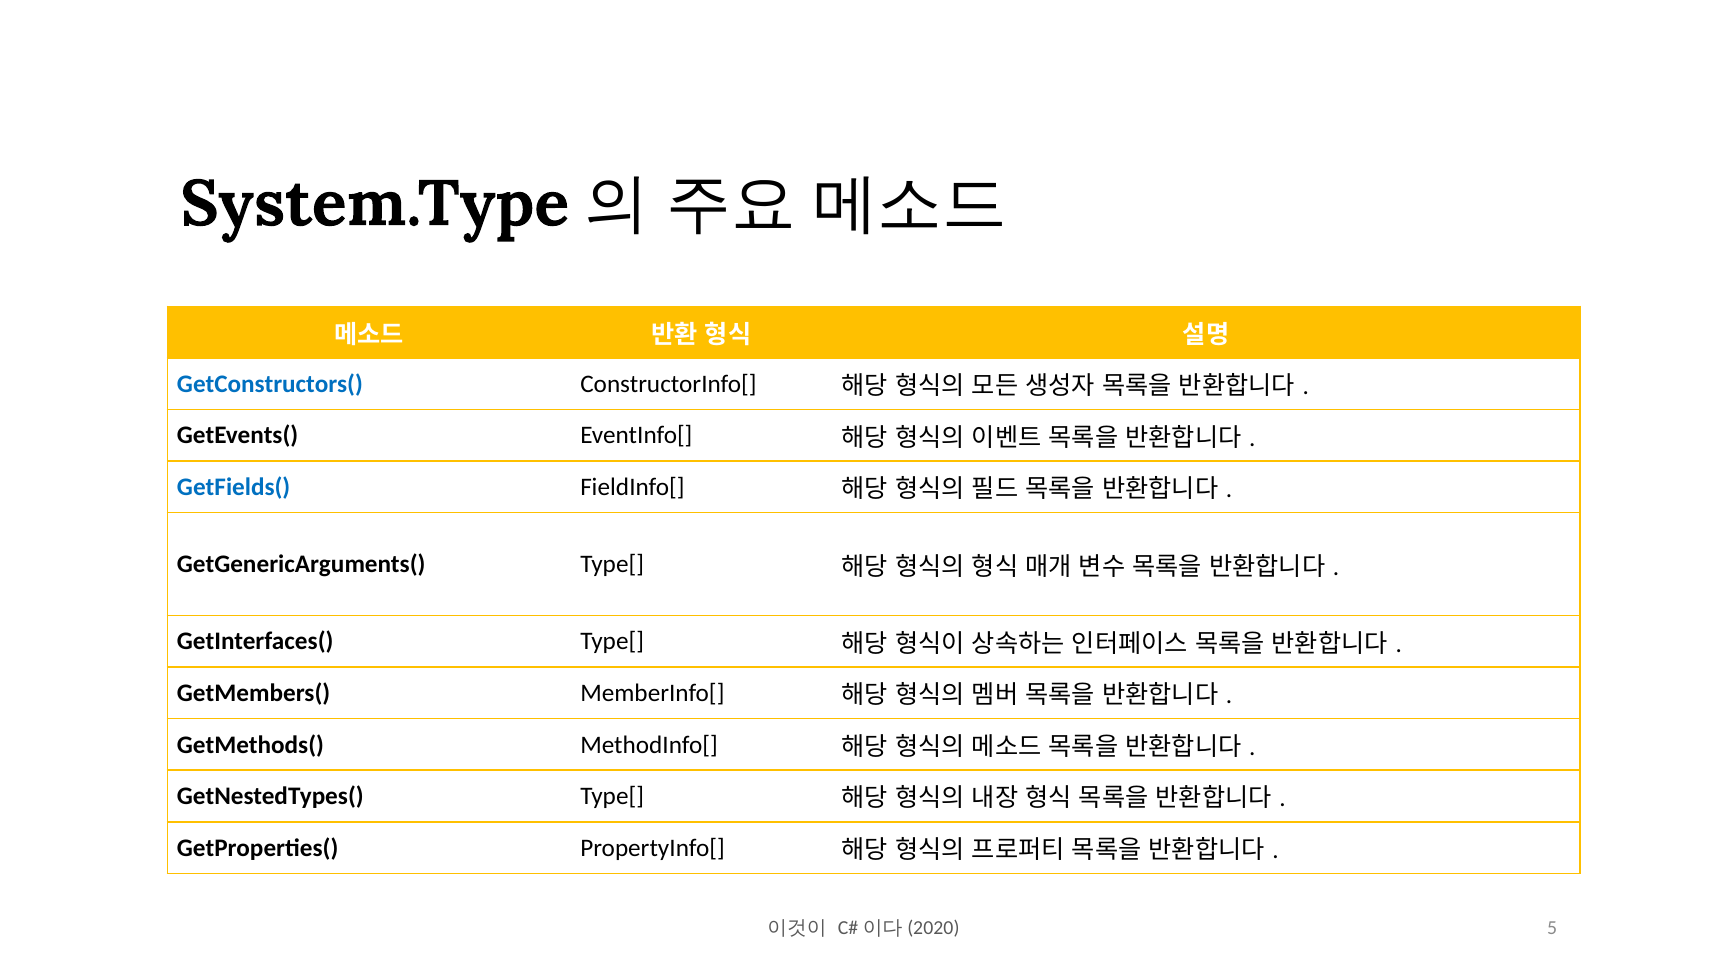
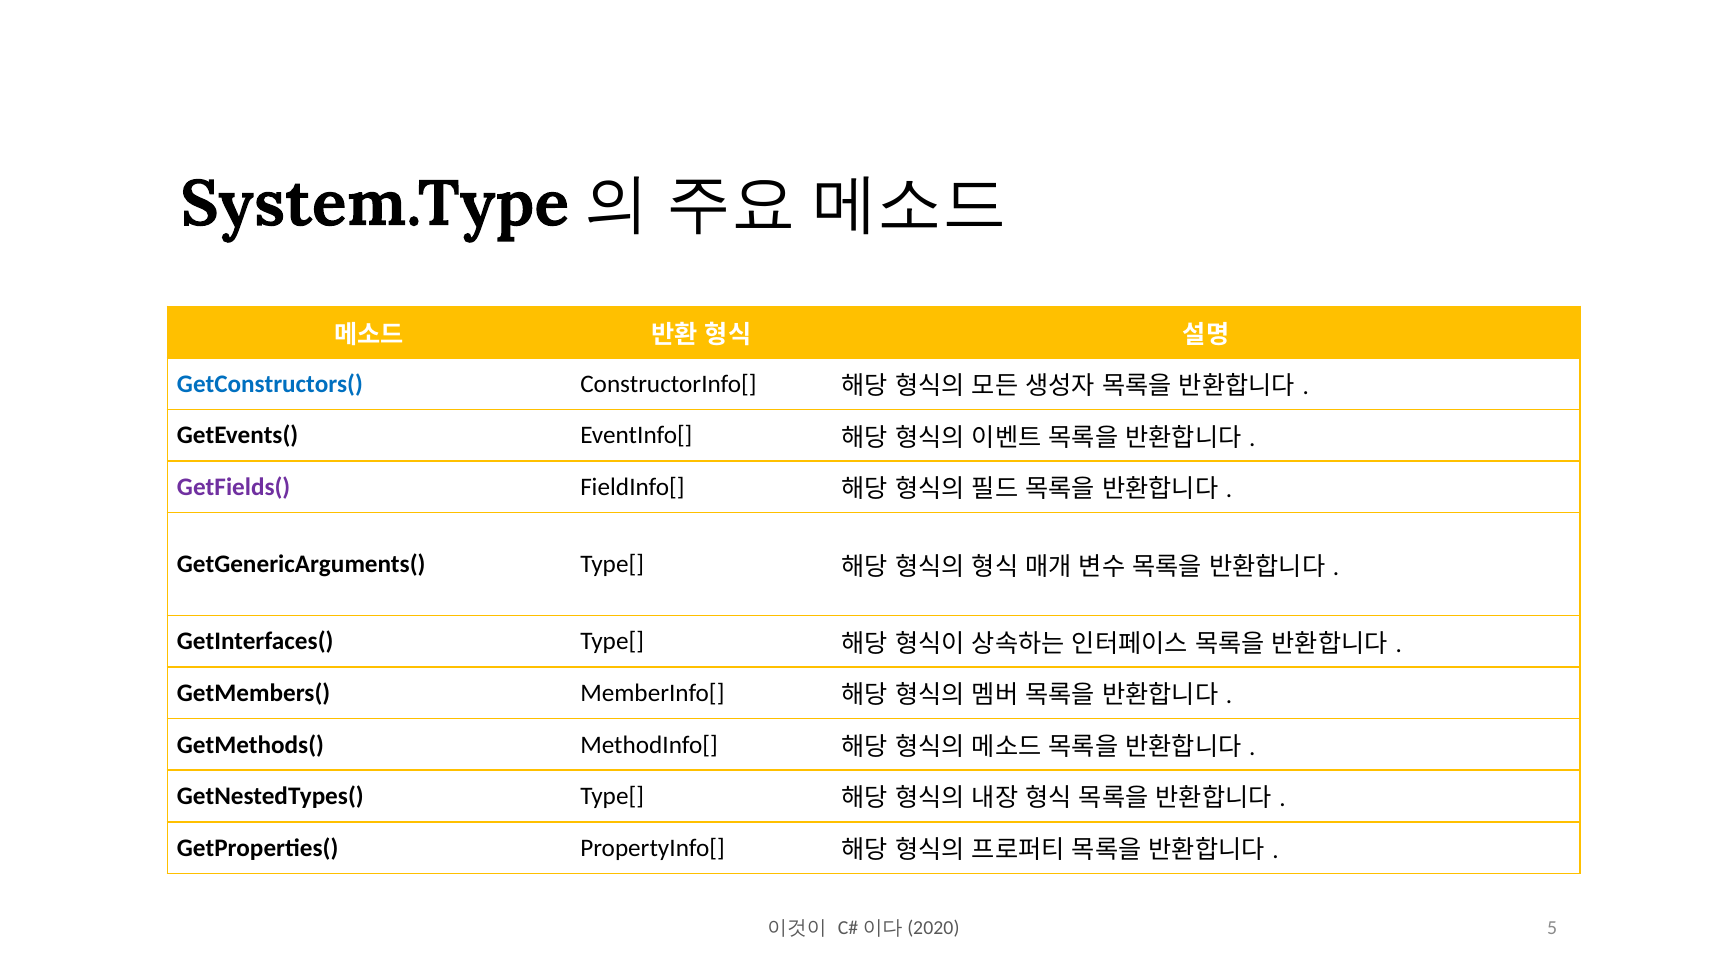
GetFields( colour: blue -> purple
